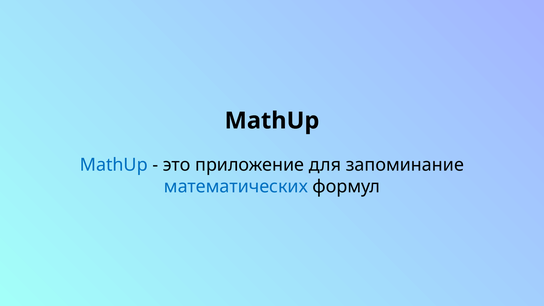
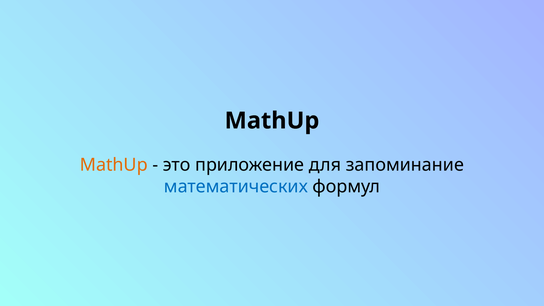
MathUp at (114, 165) colour: blue -> orange
